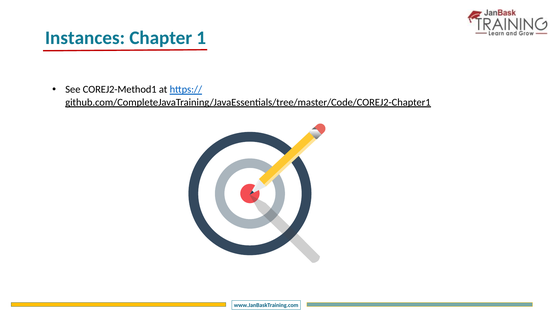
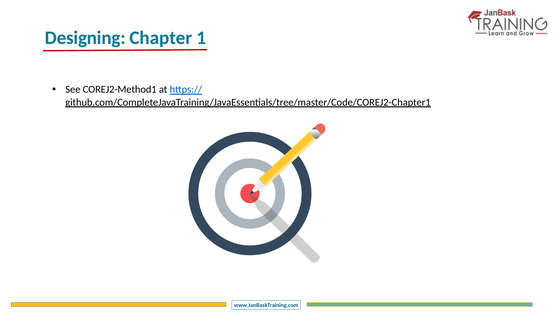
Instances: Instances -> Designing
